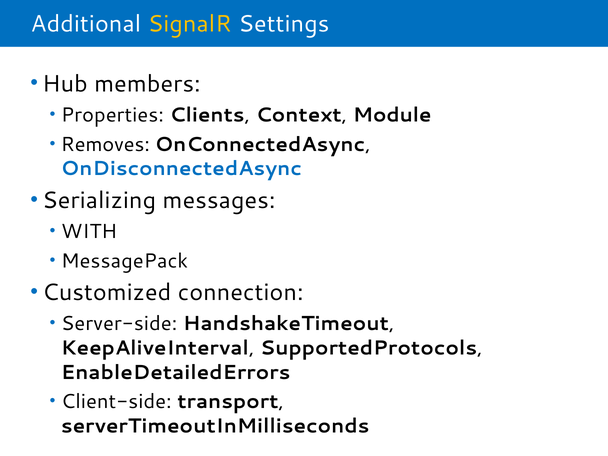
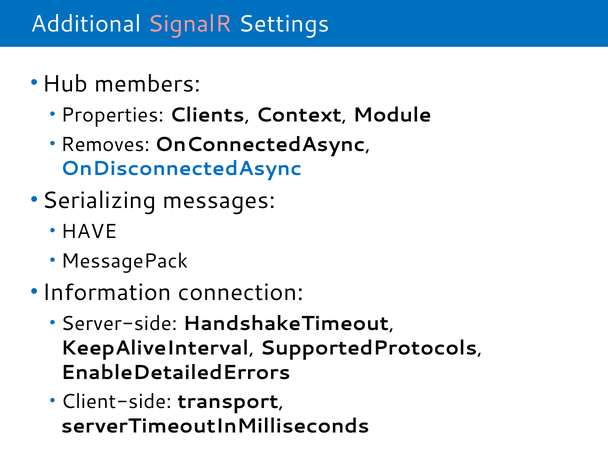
SignalR colour: yellow -> pink
WITH: WITH -> HAVE
Customized: Customized -> Information
